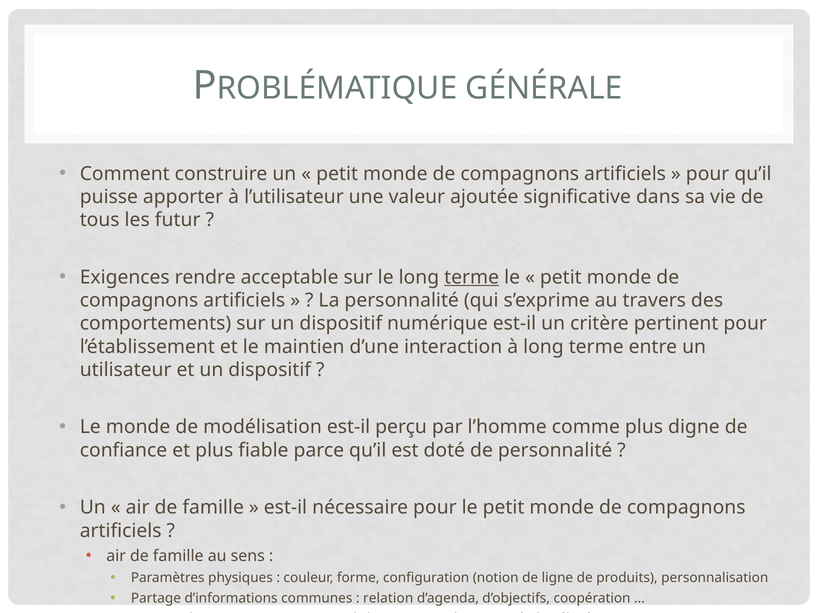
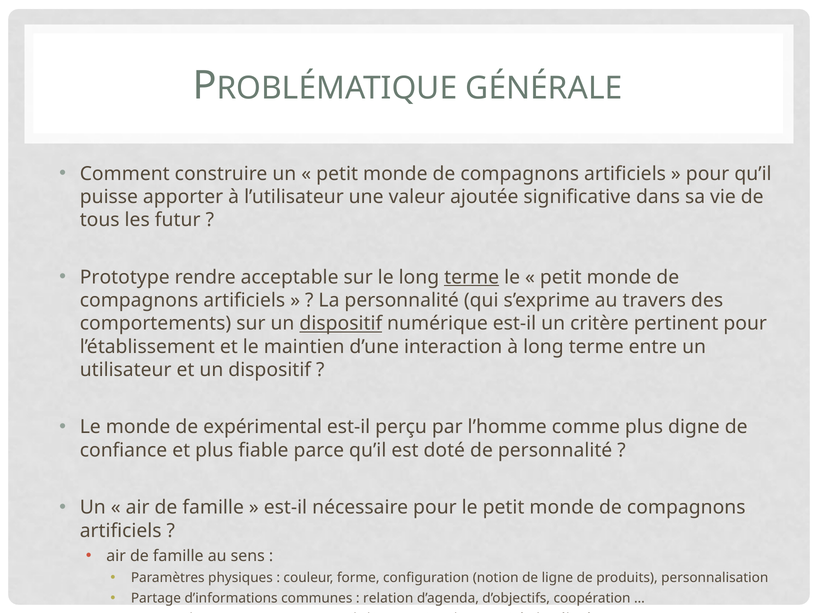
Exigences: Exigences -> Prototype
dispositif at (341, 324) underline: none -> present
modélisation: modélisation -> expérimental
